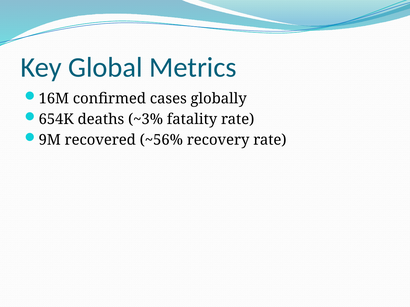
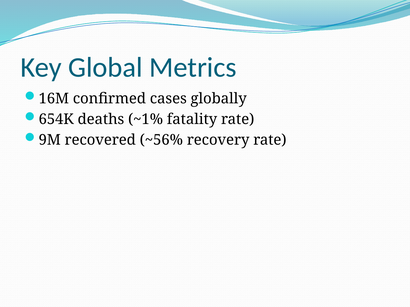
~3%: ~3% -> ~1%
